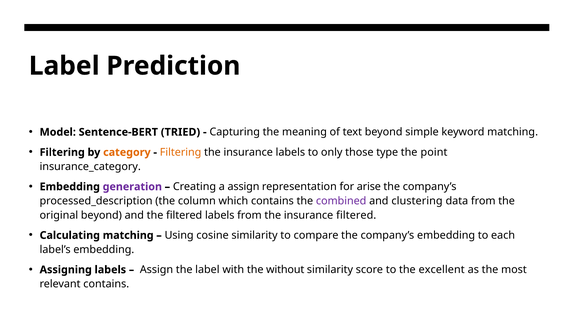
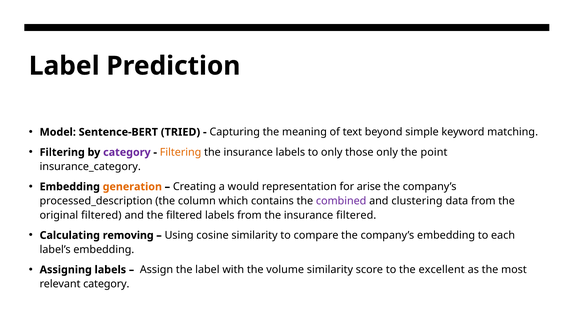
category at (127, 152) colour: orange -> purple
those type: type -> only
generation colour: purple -> orange
a assign: assign -> would
original beyond: beyond -> filtered
Calculating matching: matching -> removing
without: without -> volume
relevant contains: contains -> category
